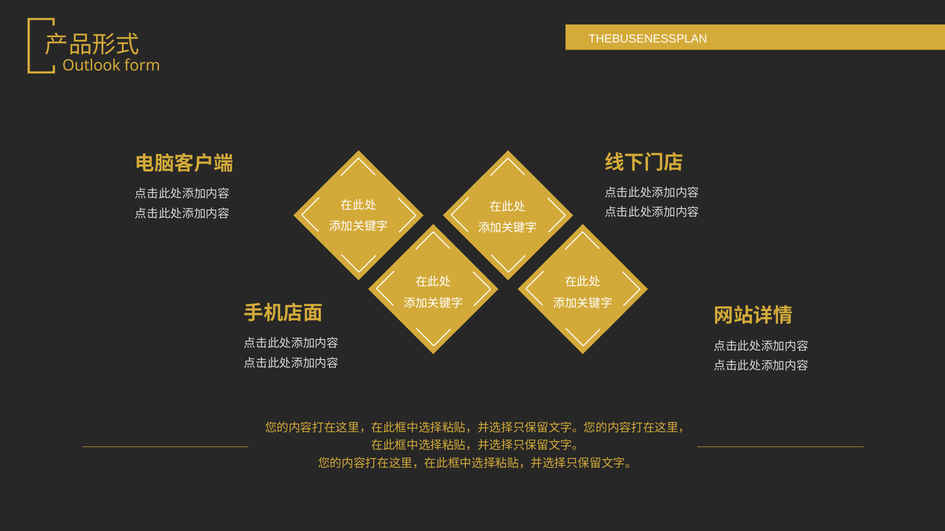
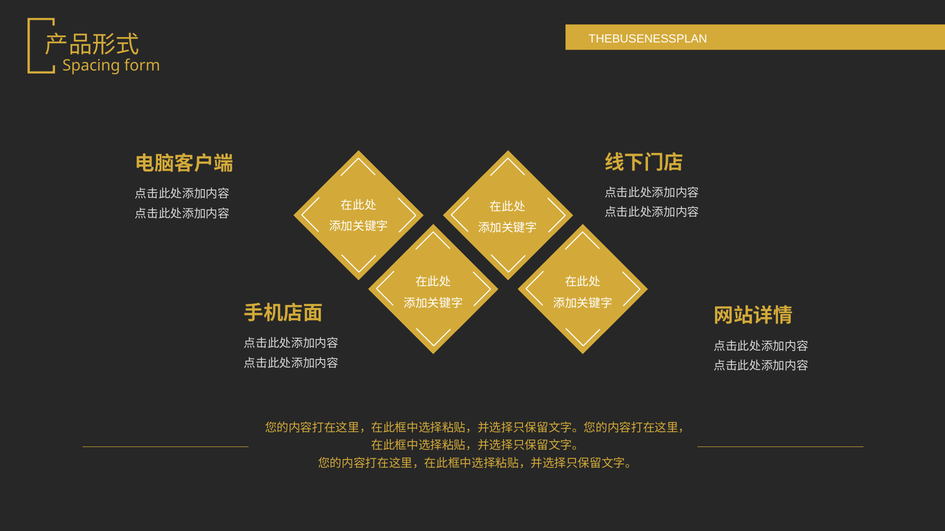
Outlook: Outlook -> Spacing
